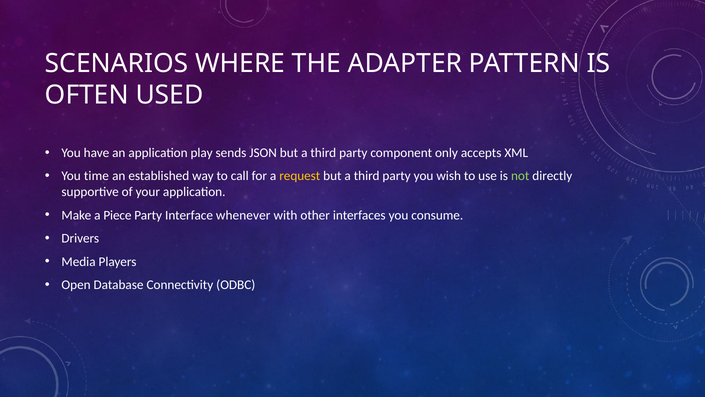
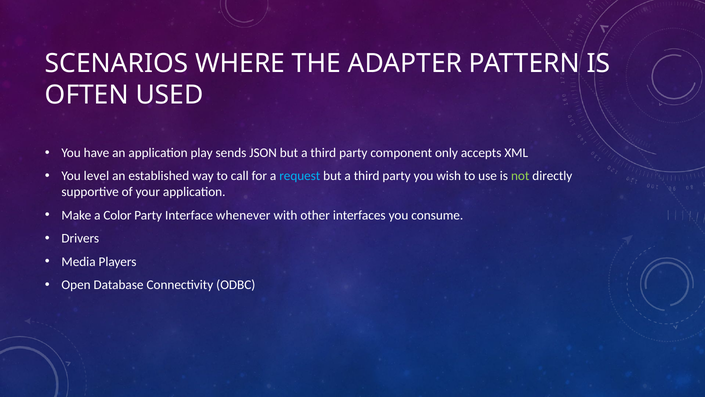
time: time -> level
request colour: yellow -> light blue
Piece: Piece -> Color
